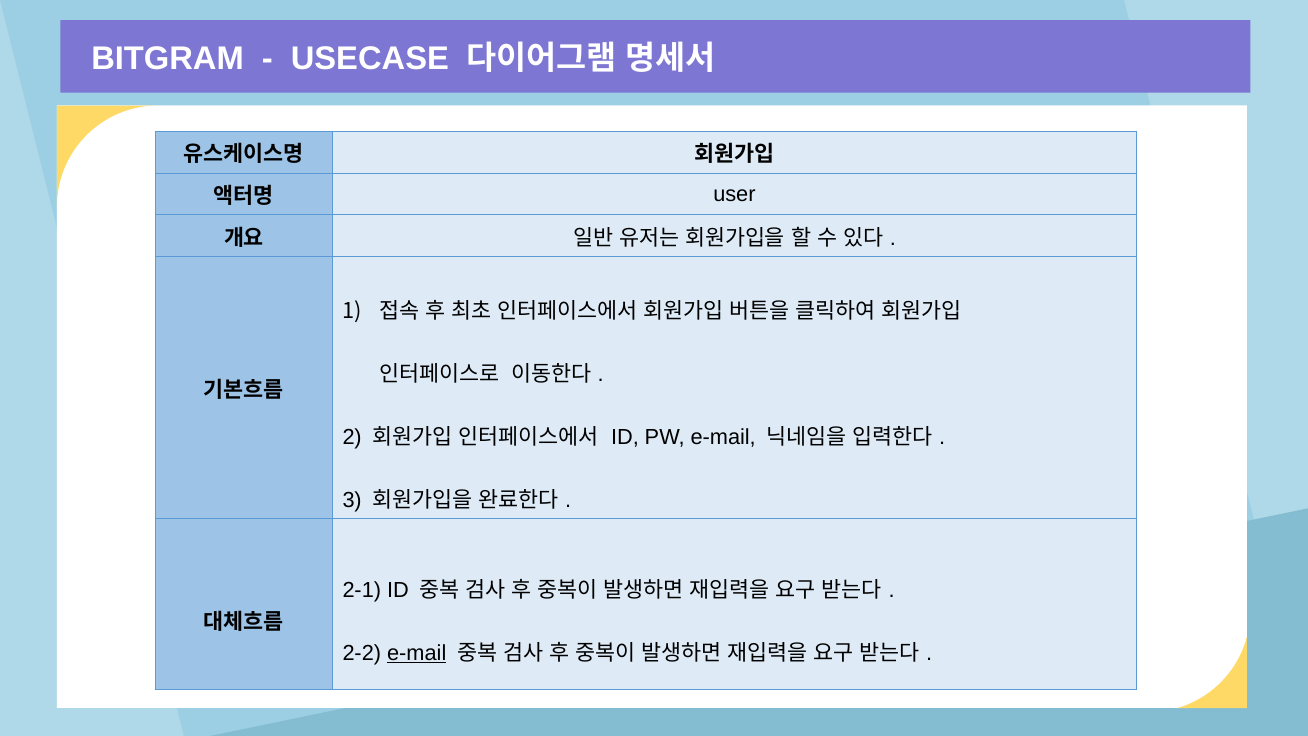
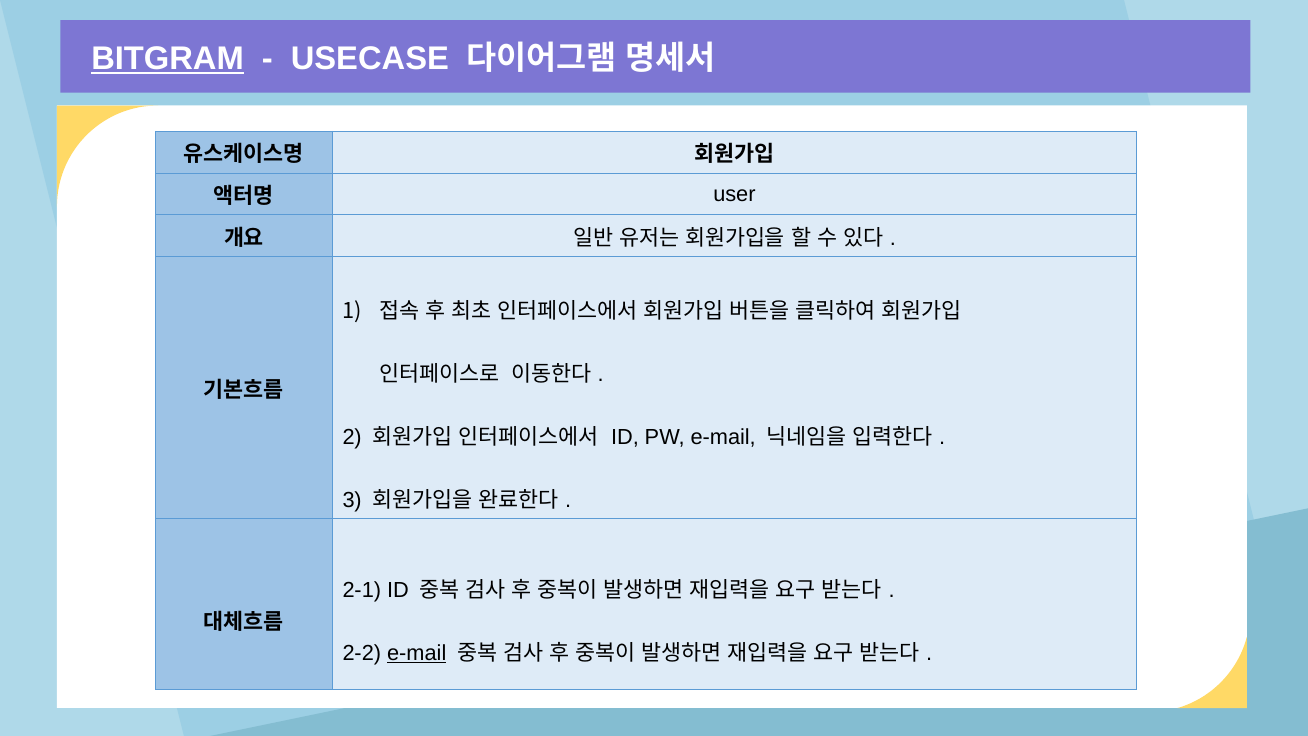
BITGRAM underline: none -> present
